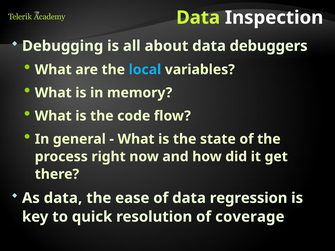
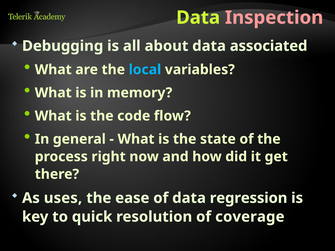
Inspection colour: white -> pink
debuggers: debuggers -> associated
As data: data -> uses
